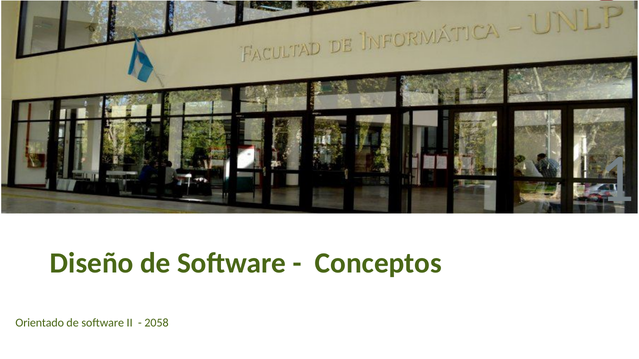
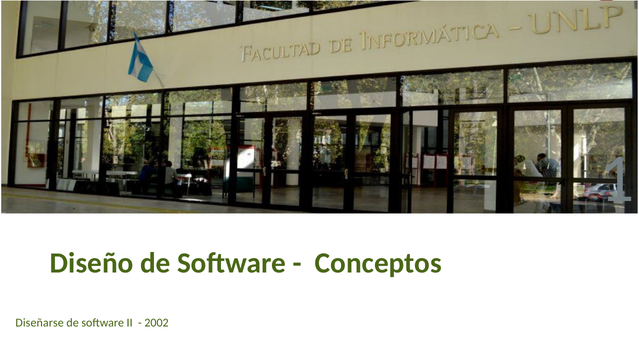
Orientado: Orientado -> Diseñarse
2058: 2058 -> 2002
